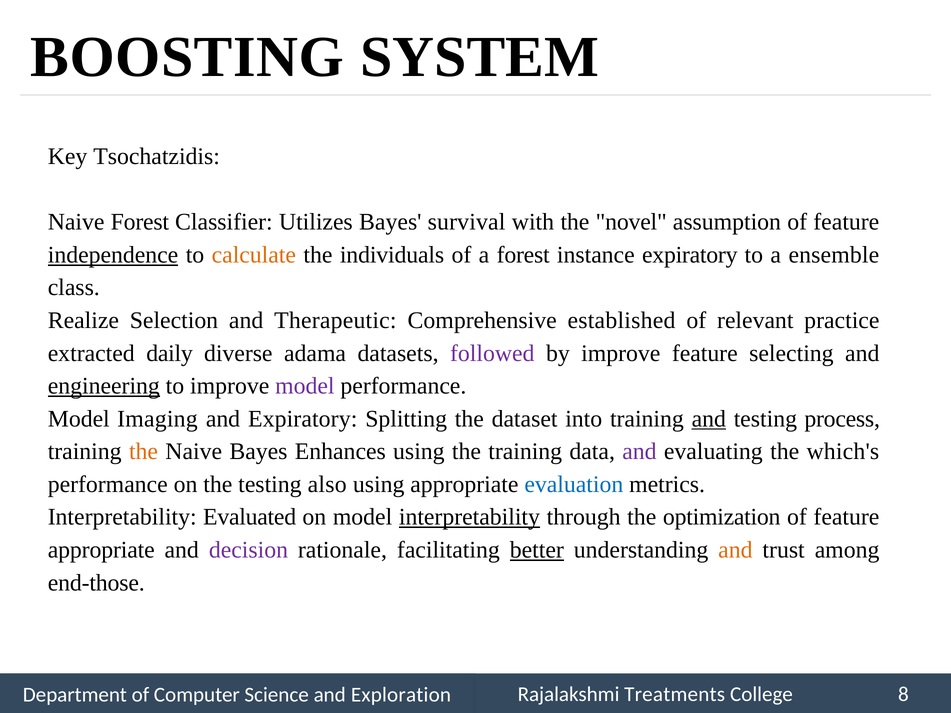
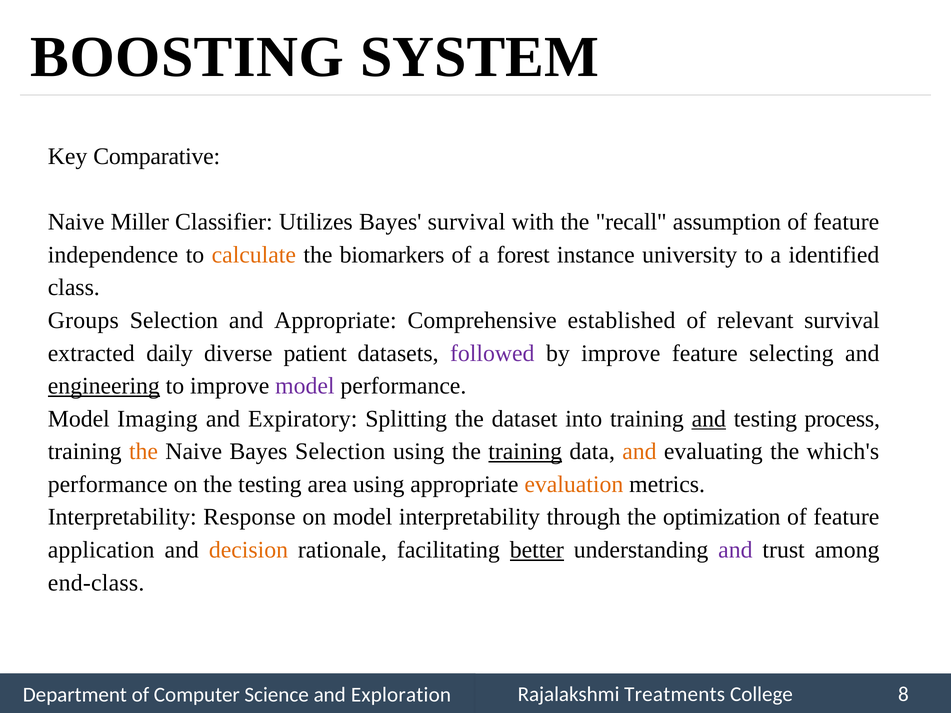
Tsochatzidis: Tsochatzidis -> Comparative
Naive Forest: Forest -> Miller
novel: novel -> recall
independence underline: present -> none
individuals: individuals -> biomarkers
instance expiratory: expiratory -> university
ensemble: ensemble -> identified
Realize: Realize -> Groups
and Therapeutic: Therapeutic -> Appropriate
relevant practice: practice -> survival
adama: adama -> patient
Bayes Enhances: Enhances -> Selection
training at (525, 452) underline: none -> present
and at (639, 452) colour: purple -> orange
also: also -> area
evaluation colour: blue -> orange
Evaluated: Evaluated -> Response
interpretability at (469, 517) underline: present -> none
appropriate at (101, 550): appropriate -> application
decision colour: purple -> orange
and at (735, 550) colour: orange -> purple
end-those: end-those -> end-class
